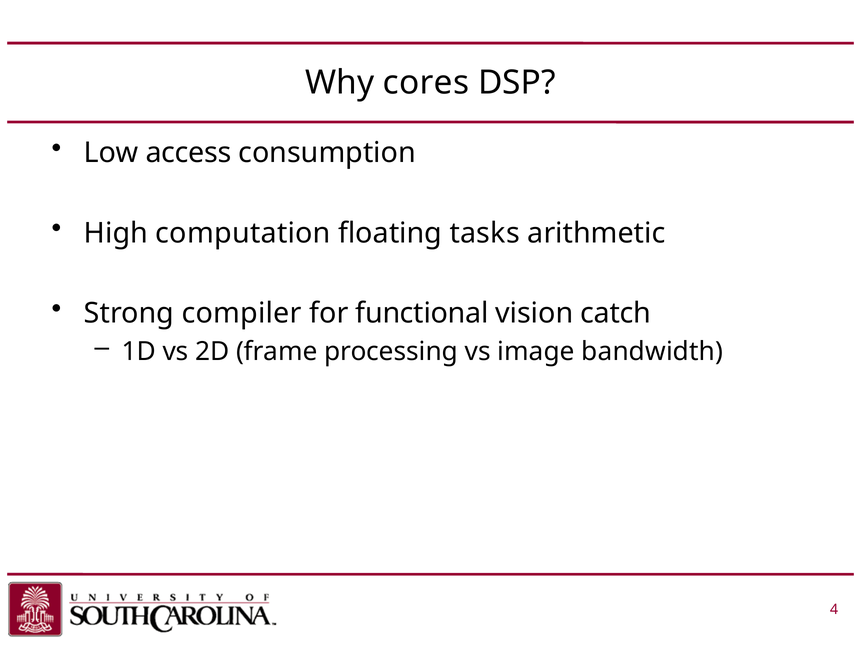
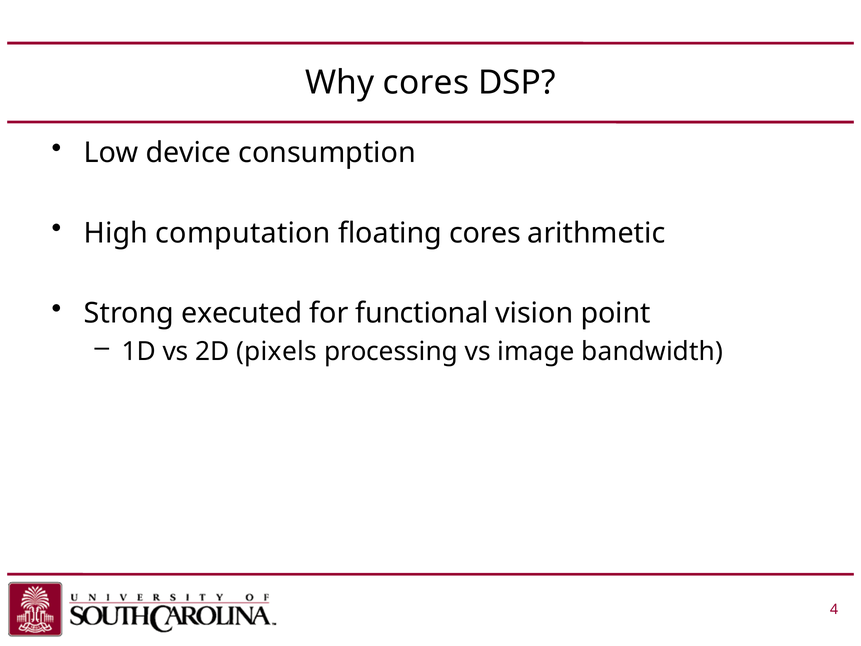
access: access -> device
floating tasks: tasks -> cores
compiler: compiler -> executed
catch: catch -> point
frame: frame -> pixels
